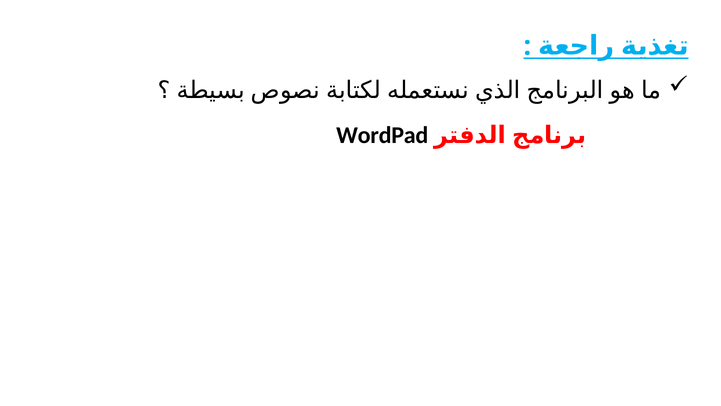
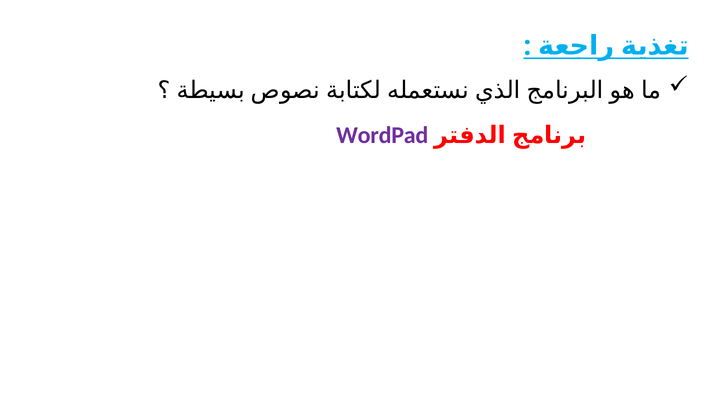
WordPad colour: black -> purple
